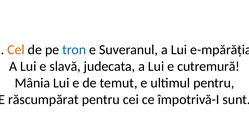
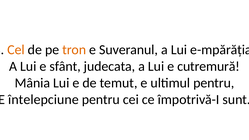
tron colour: blue -> orange
slavă: slavă -> sfânt
răscumpărat: răscumpărat -> întelepciune
